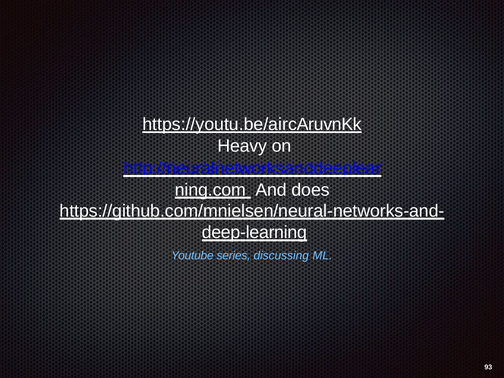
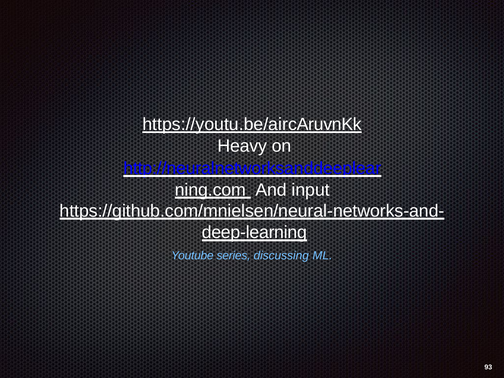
does: does -> input
